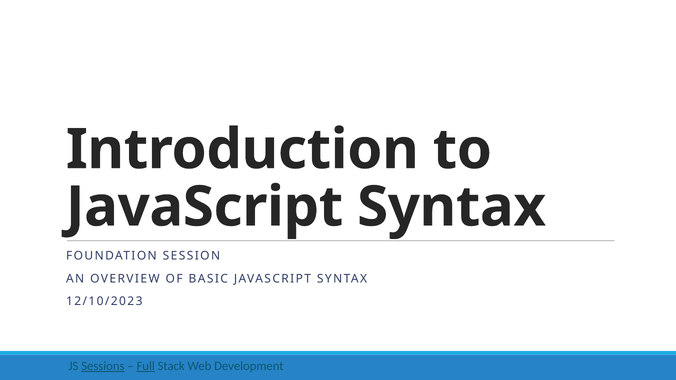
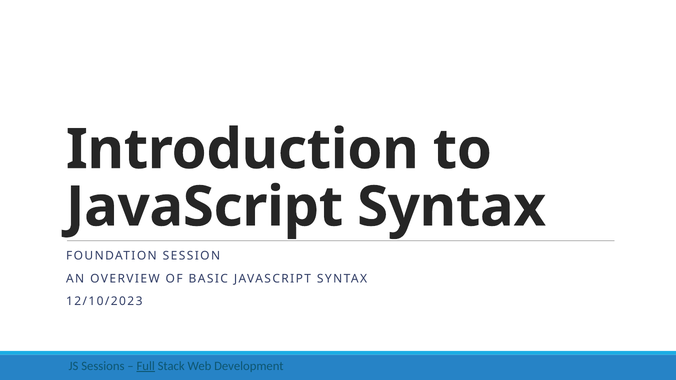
Sessions underline: present -> none
